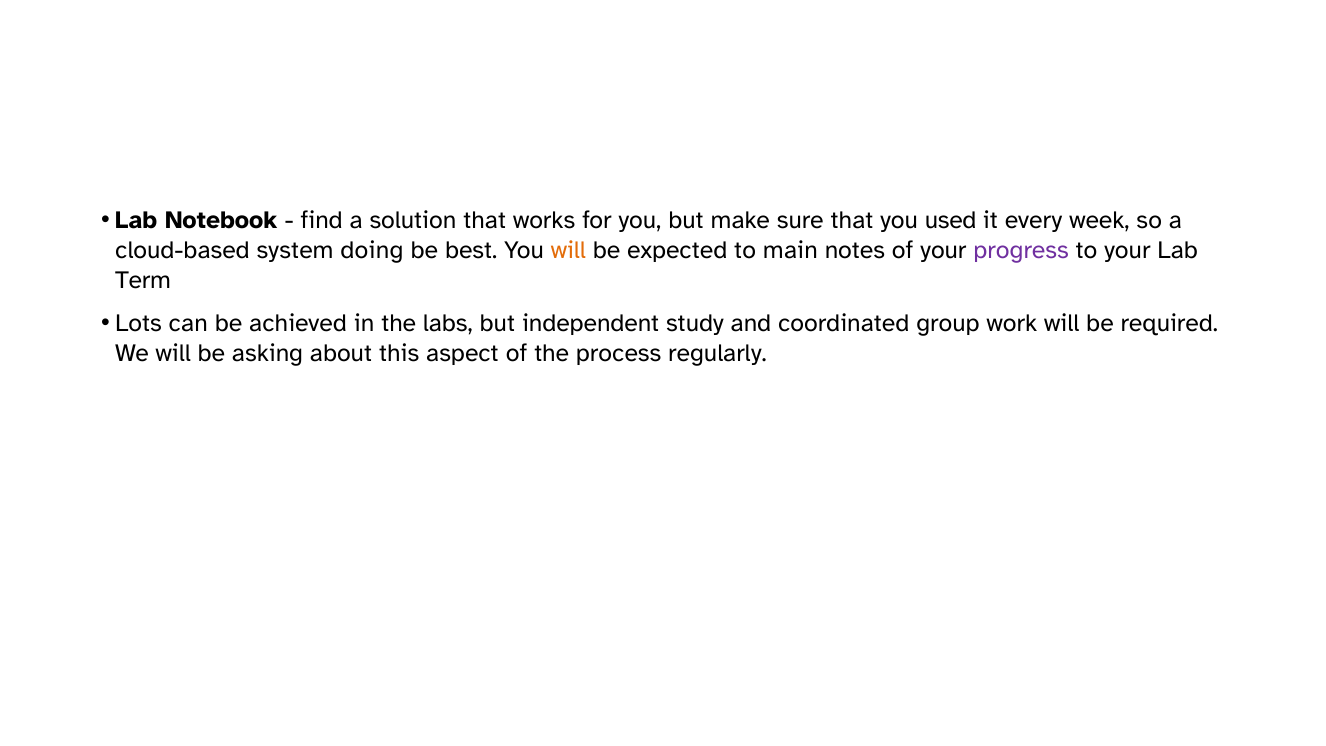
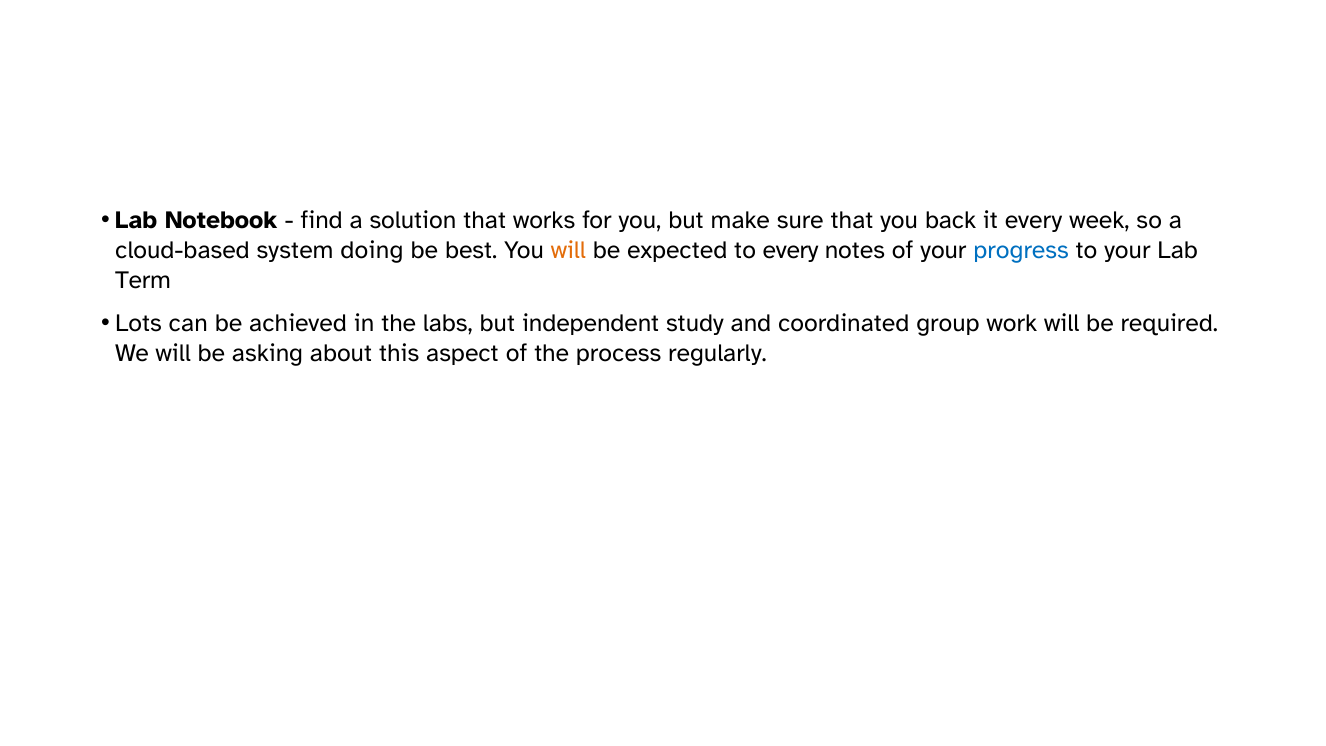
used: used -> back
to main: main -> every
progress colour: purple -> blue
